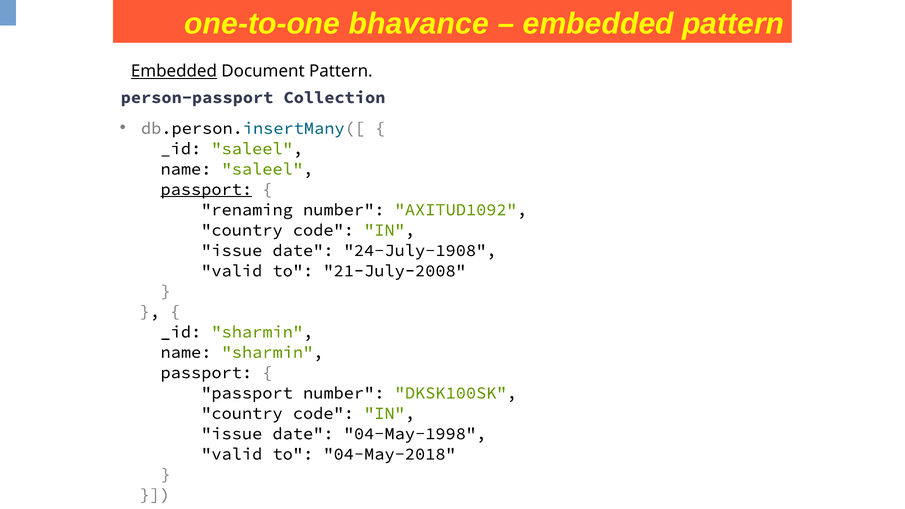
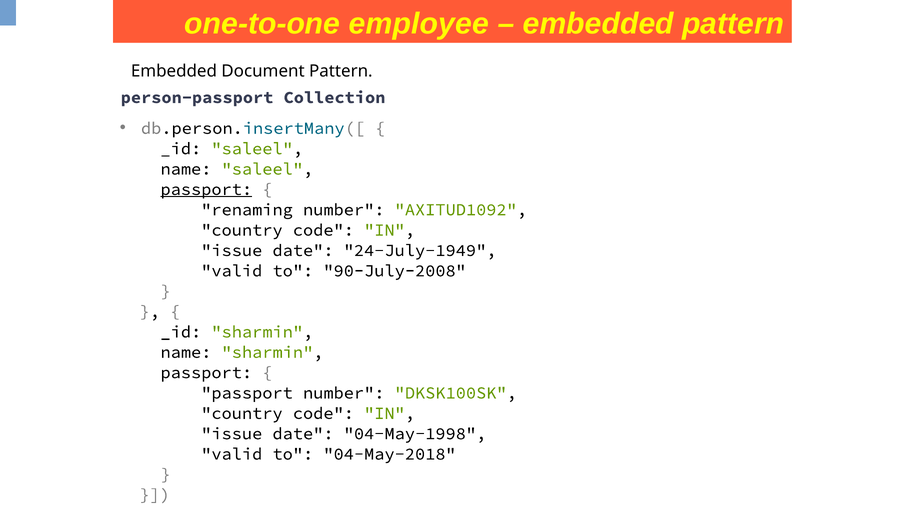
bhavance: bhavance -> employee
Embedded at (174, 71) underline: present -> none
24-July-1908: 24-July-1908 -> 24-July-1949
21-July-2008: 21-July-2008 -> 90-July-2008
